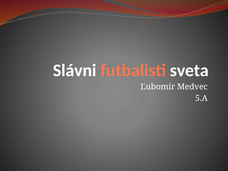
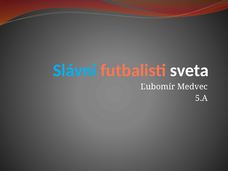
Slávni colour: white -> light blue
